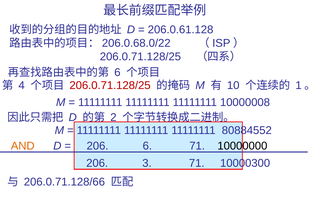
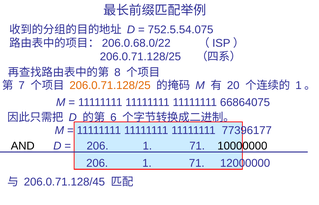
206.0.61.128: 206.0.61.128 -> 752.5.54.075
6 at (117, 73): 6 -> 8
4: 4 -> 7
206.0.71.128/25 at (110, 86) colour: red -> orange
10: 10 -> 20
10000008: 10000008 -> 66864075
2: 2 -> 6
80884552: 80884552 -> 77396177
AND colour: orange -> black
6 at (147, 146): 6 -> 1
3 at (147, 163): 3 -> 1
10000300: 10000300 -> 12000000
206.0.71.128/66: 206.0.71.128/66 -> 206.0.71.128/45
